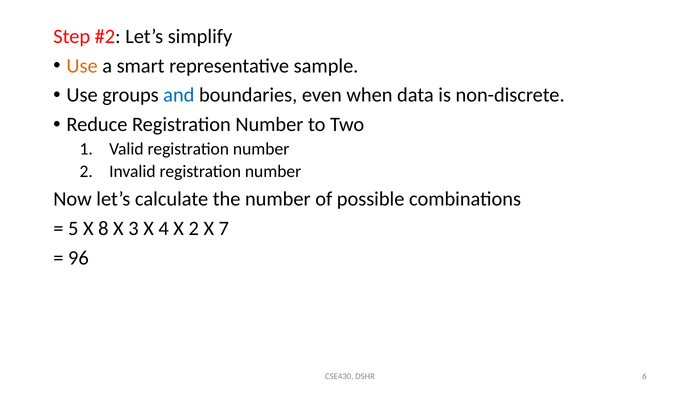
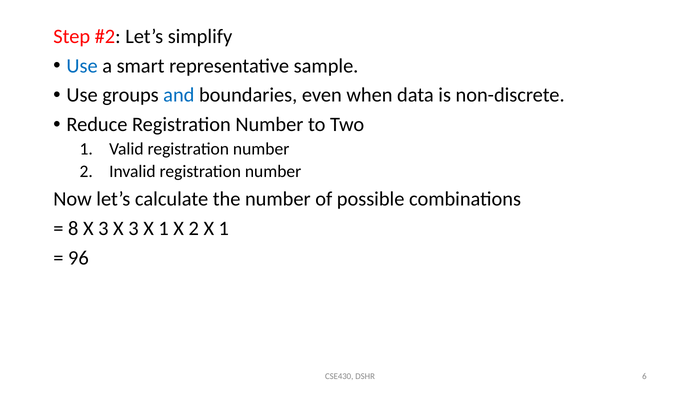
Use at (82, 66) colour: orange -> blue
5: 5 -> 8
8 at (103, 228): 8 -> 3
3 X 4: 4 -> 1
2 X 7: 7 -> 1
